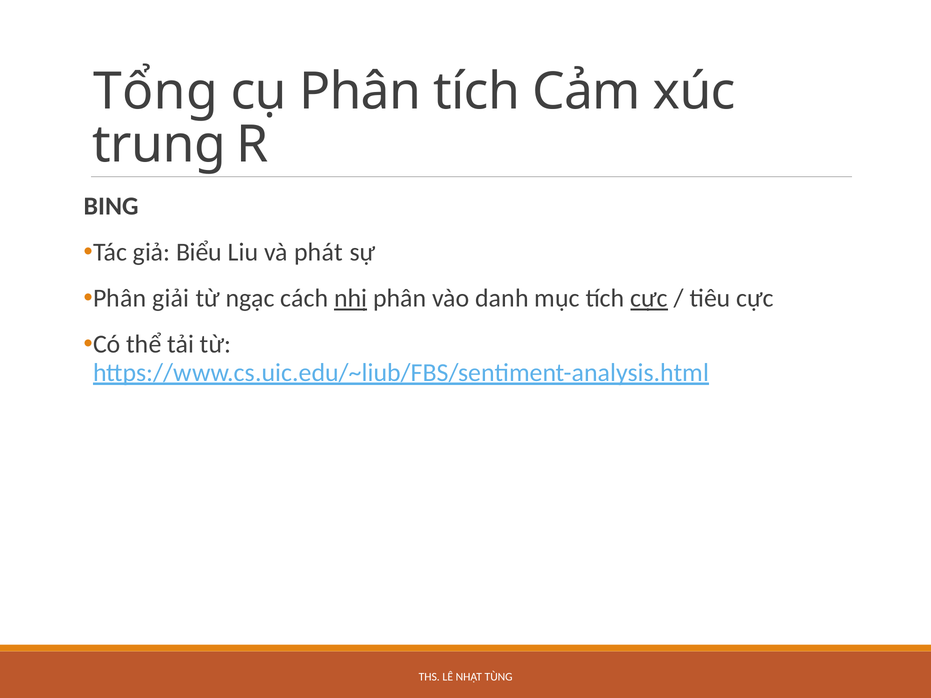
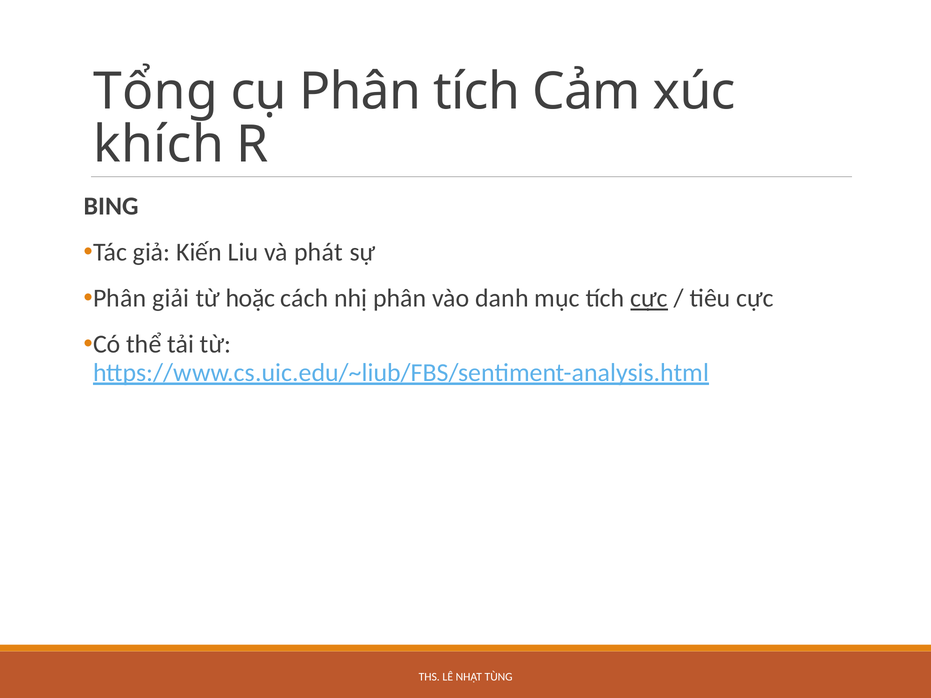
trung: trung -> khích
Biểu: Biểu -> Kiến
ngạc: ngạc -> hoặc
nhị underline: present -> none
